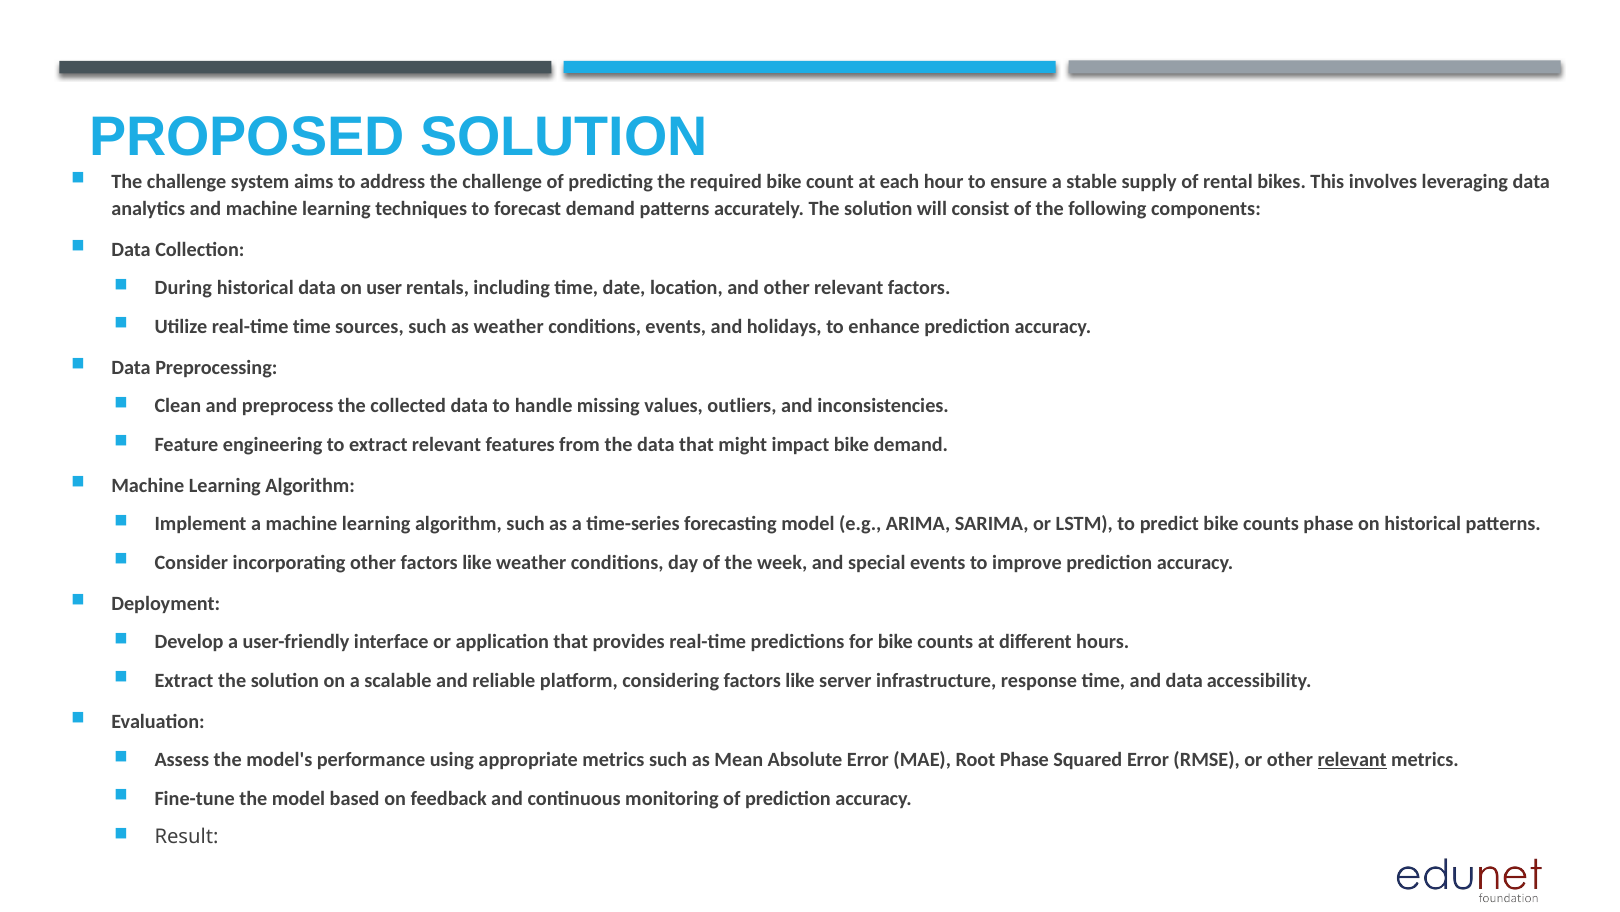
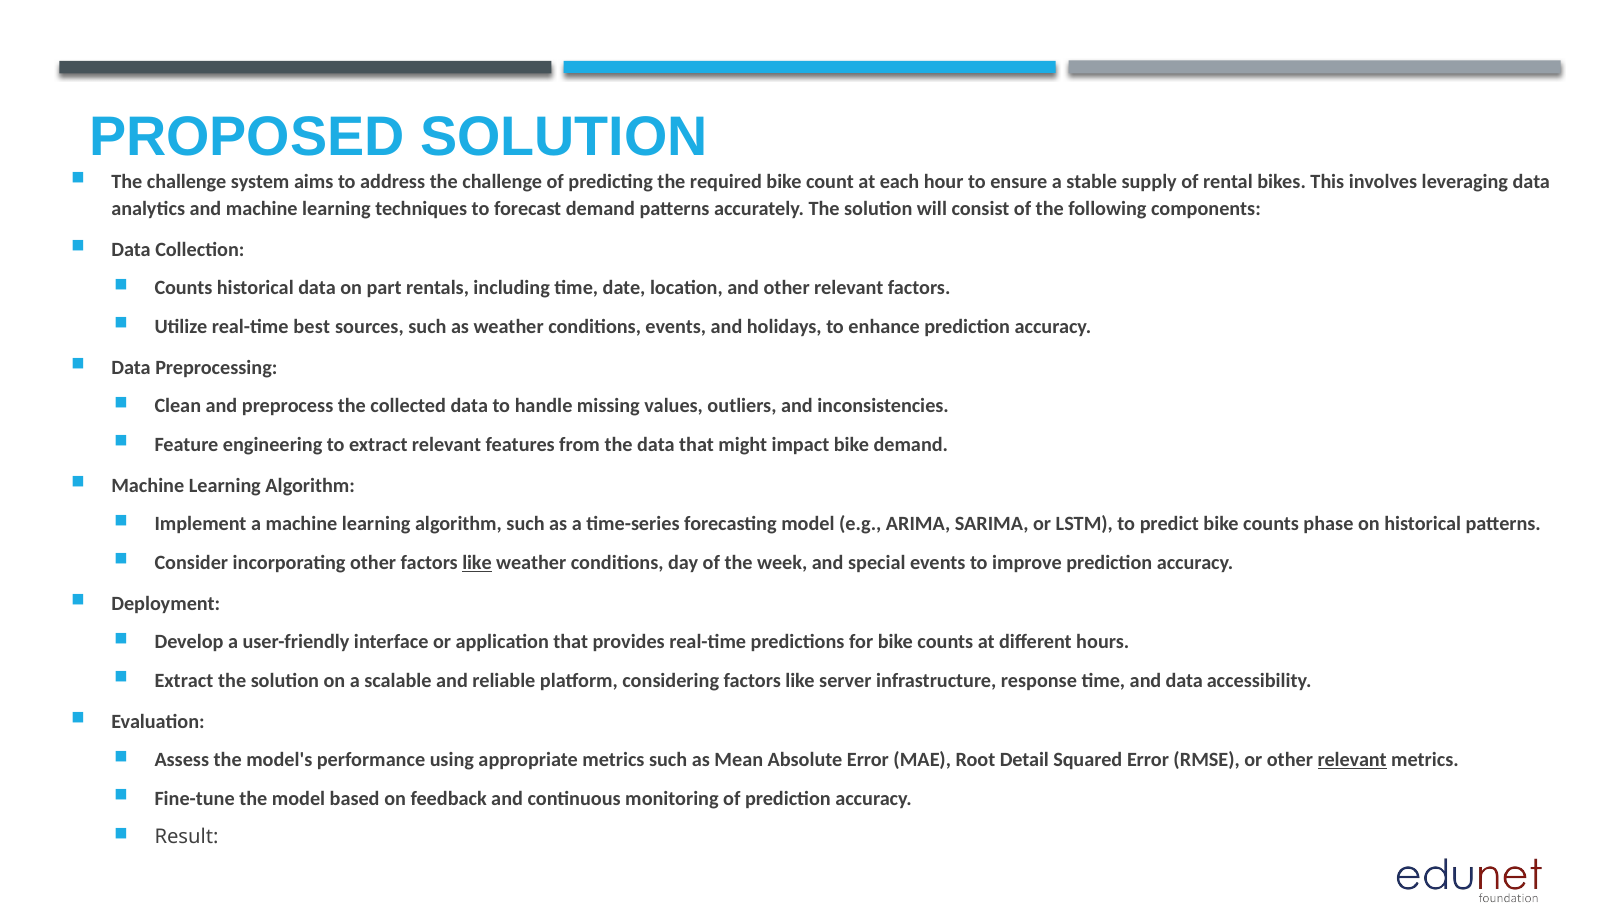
During at (183, 288): During -> Counts
user: user -> part
real-time time: time -> best
like at (477, 562) underline: none -> present
Root Phase: Phase -> Detail
